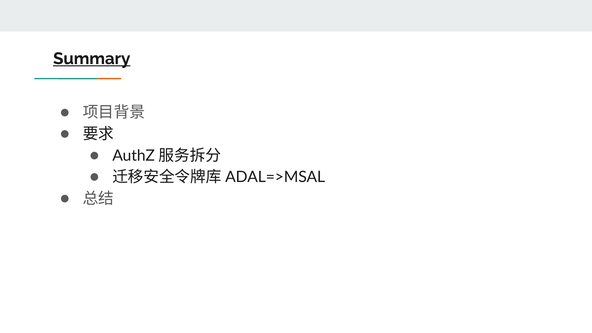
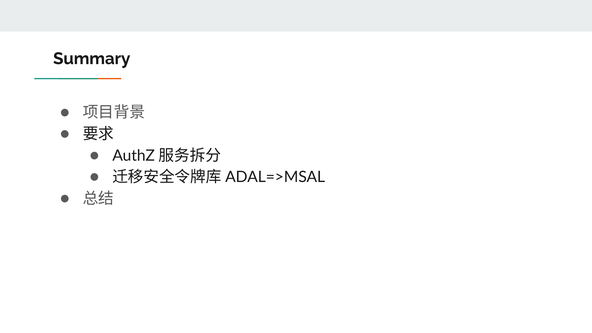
Summary underline: present -> none
